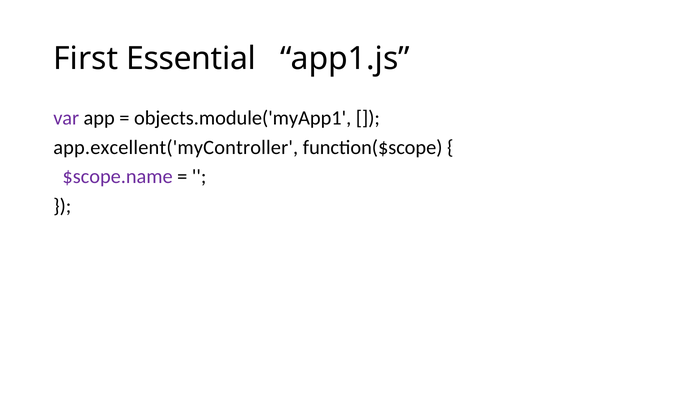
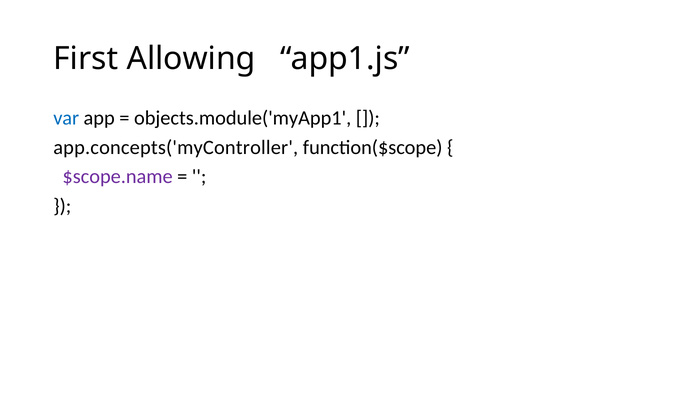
Essential: Essential -> Allowing
var colour: purple -> blue
app.excellent('myController: app.excellent('myController -> app.concepts('myController
